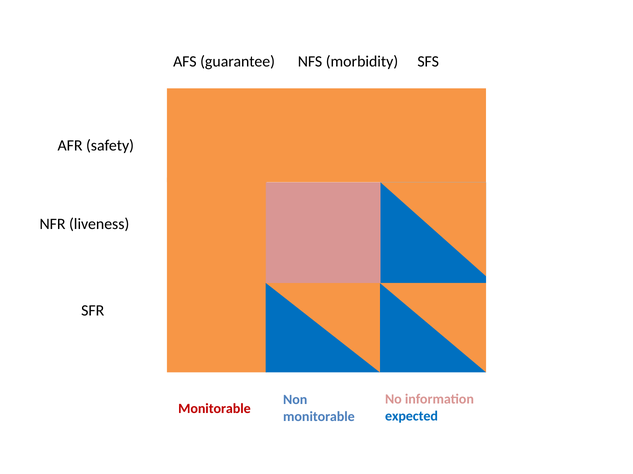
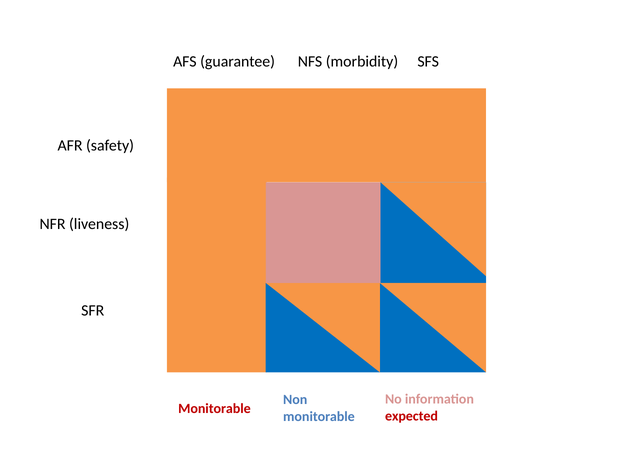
expected colour: blue -> red
